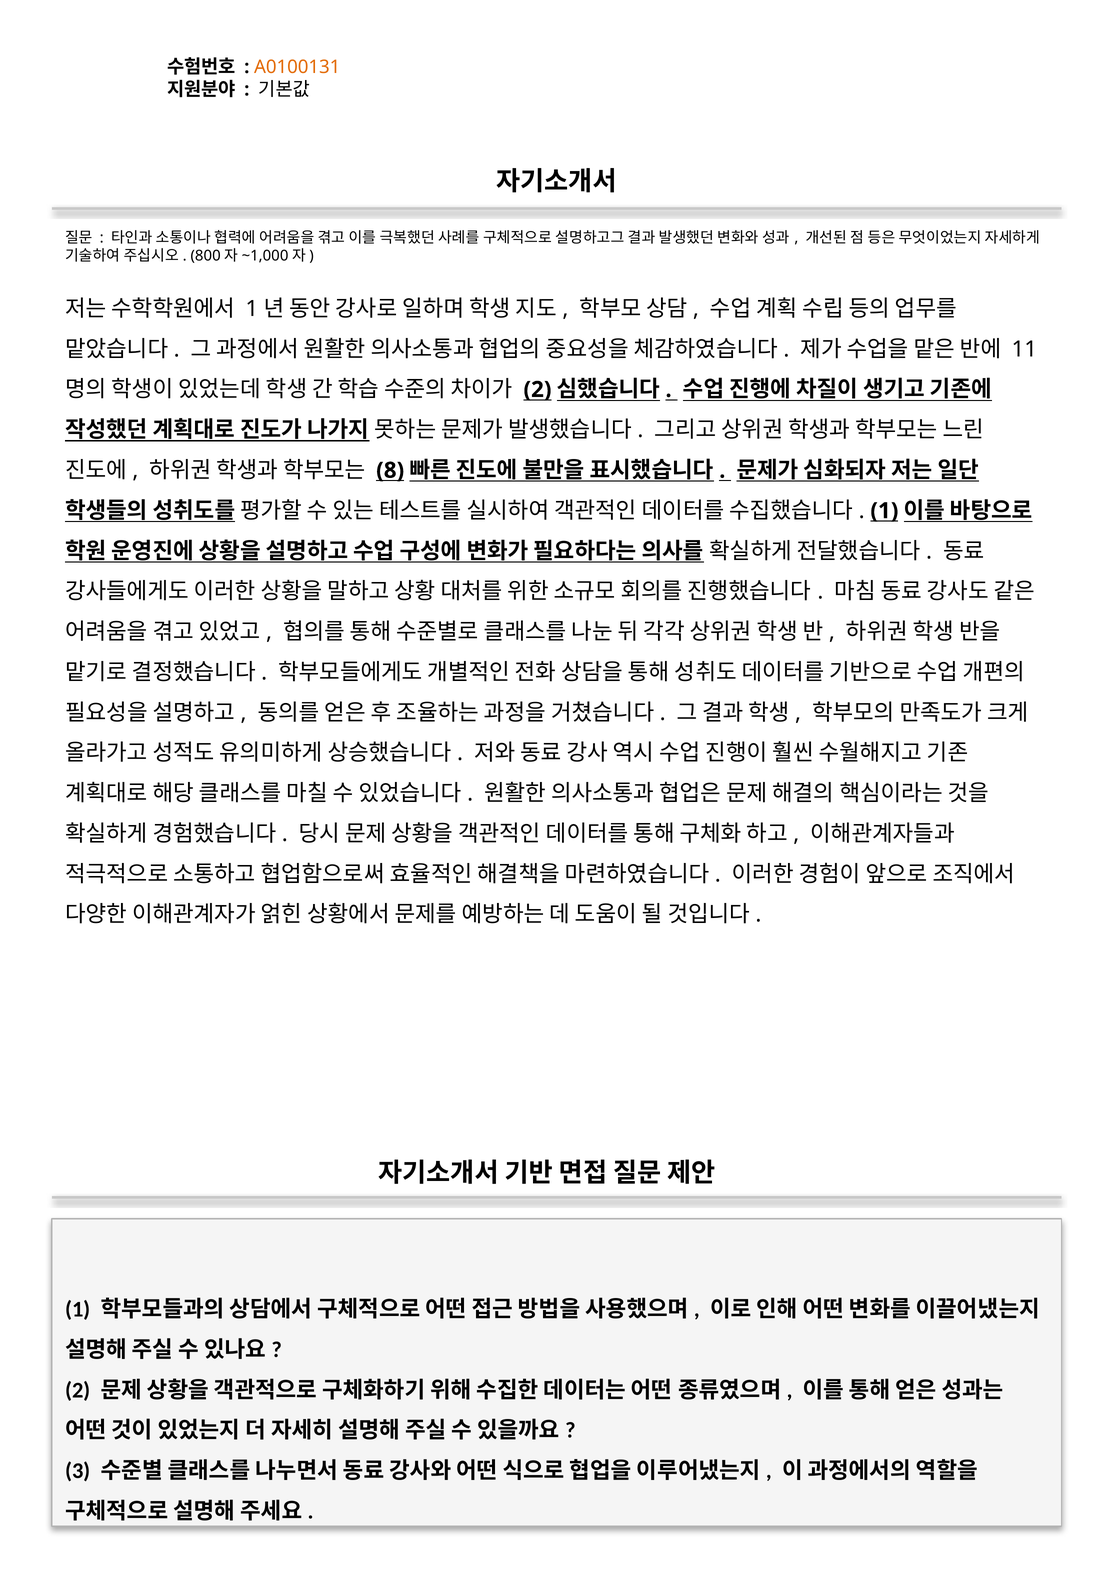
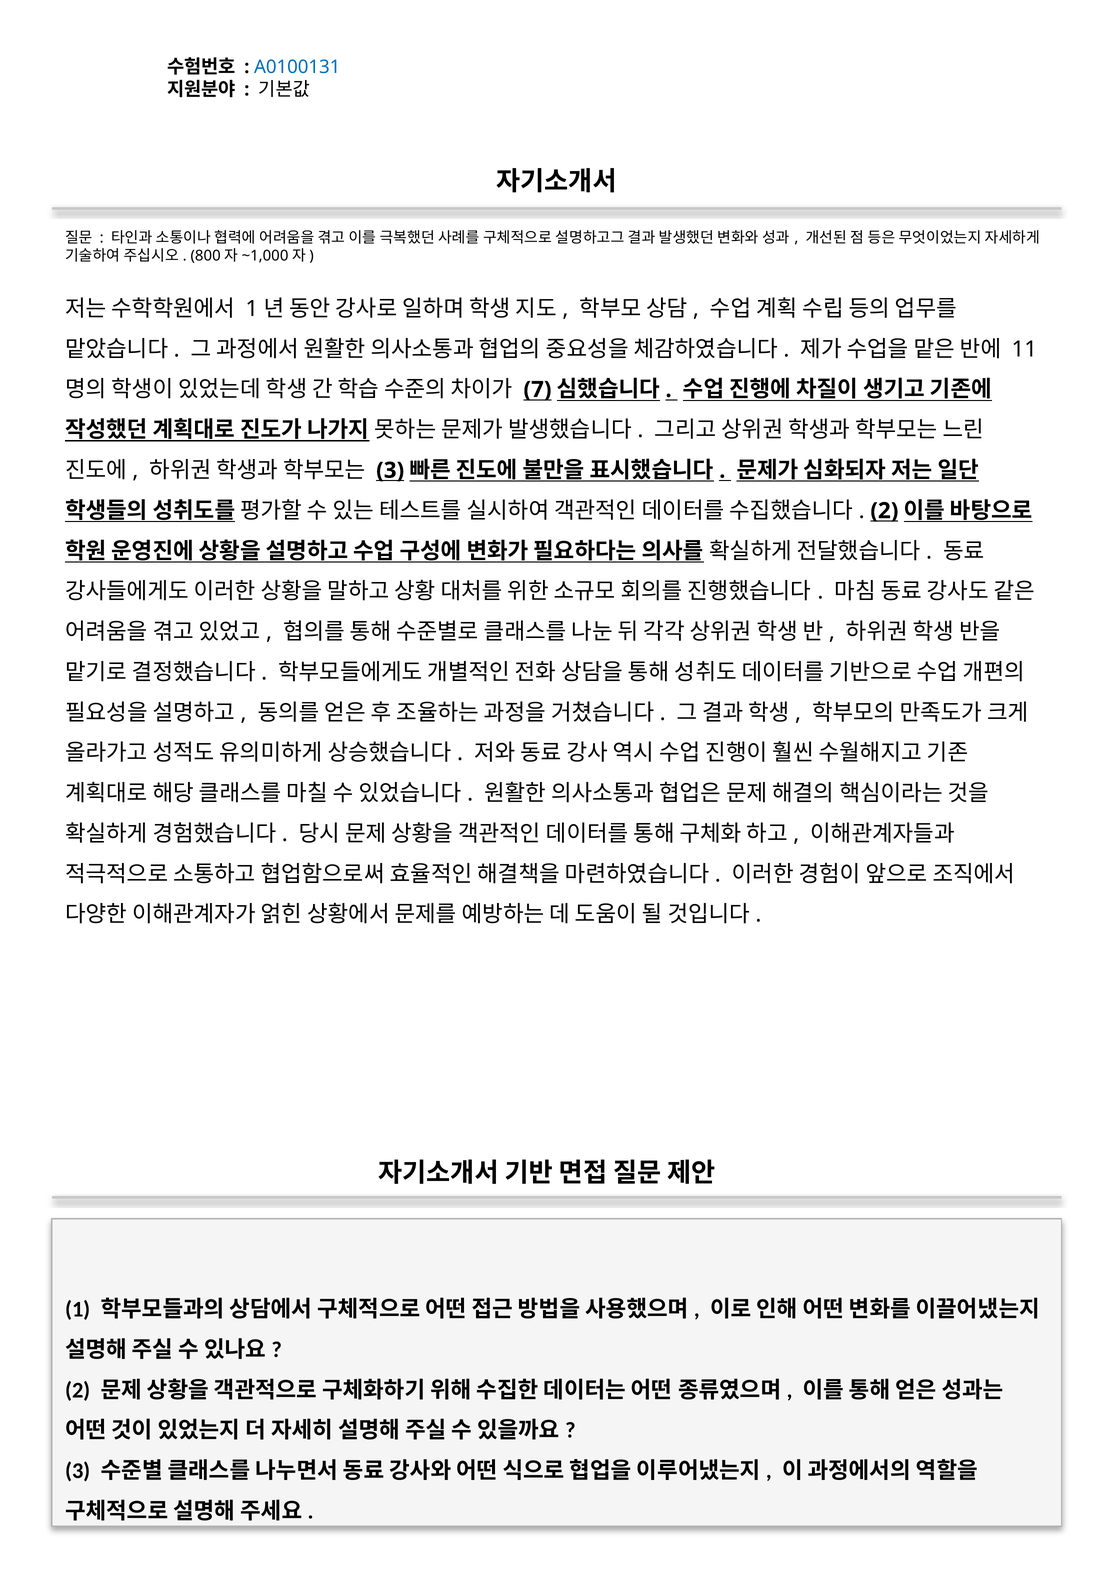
A0100131 colour: orange -> blue
2 at (537, 390): 2 -> 7
8 at (390, 470): 8 -> 3
1 at (884, 511): 1 -> 2
